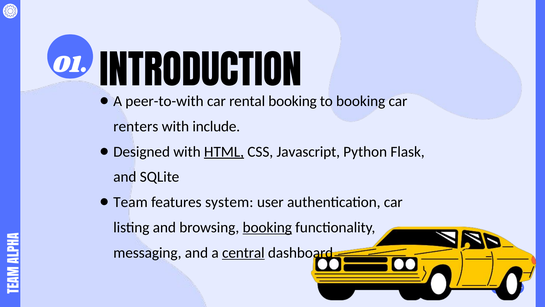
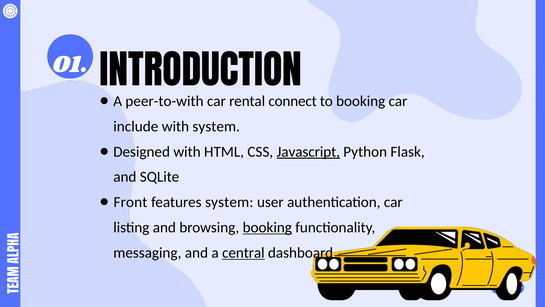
rental booking: booking -> connect
renters: renters -> include
with include: include -> system
HTML underline: present -> none
Javascript underline: none -> present
Team: Team -> Front
